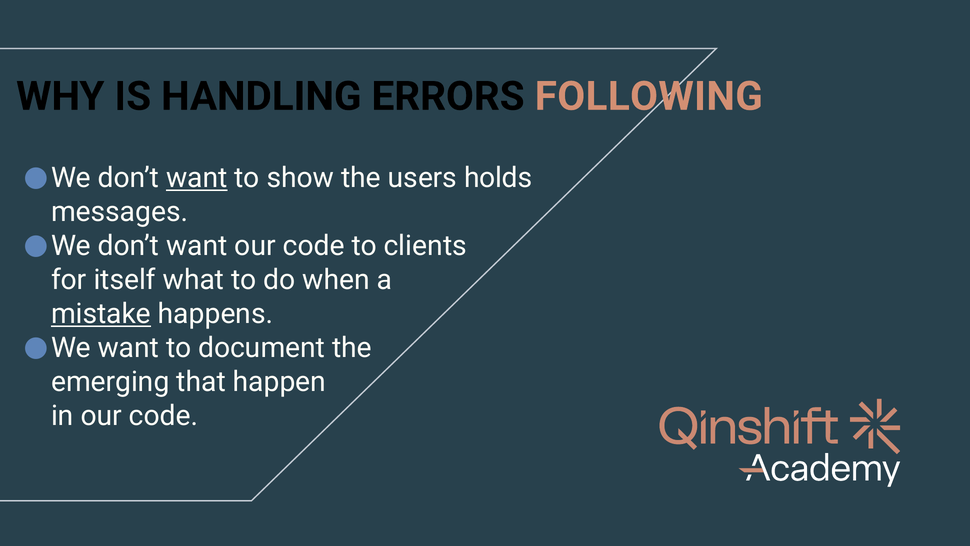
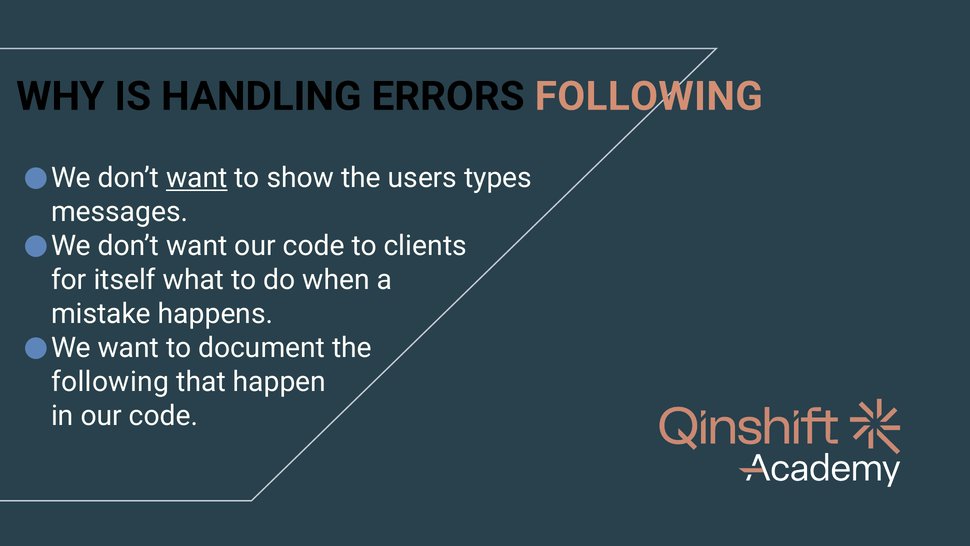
holds: holds -> types
mistake underline: present -> none
emerging at (110, 382): emerging -> following
